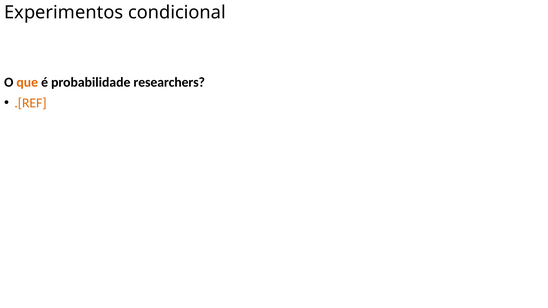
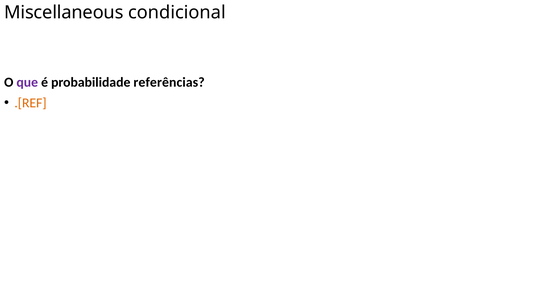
Experimentos: Experimentos -> Miscellaneous
que colour: orange -> purple
researchers: researchers -> referências
